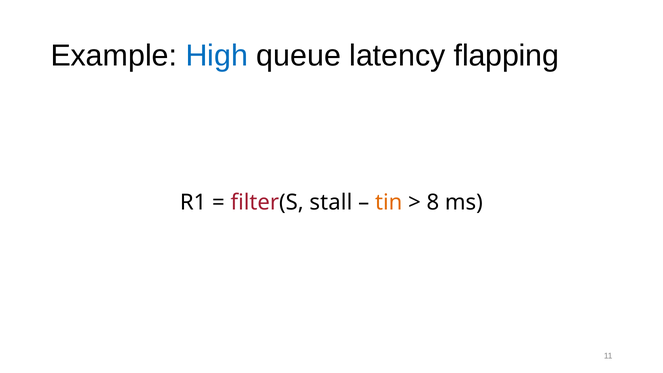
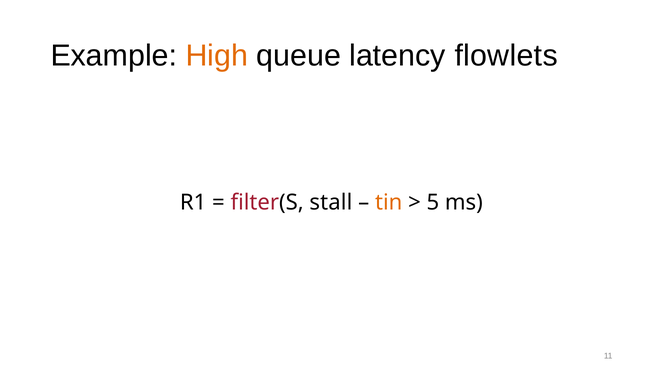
High colour: blue -> orange
flapping: flapping -> flowlets
8: 8 -> 5
